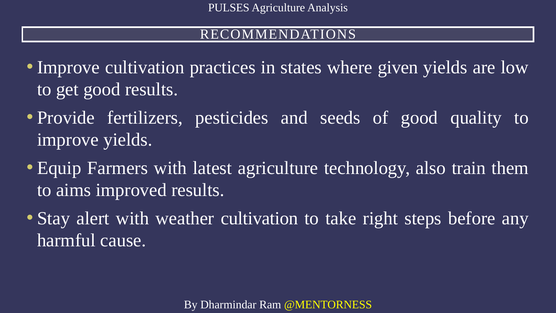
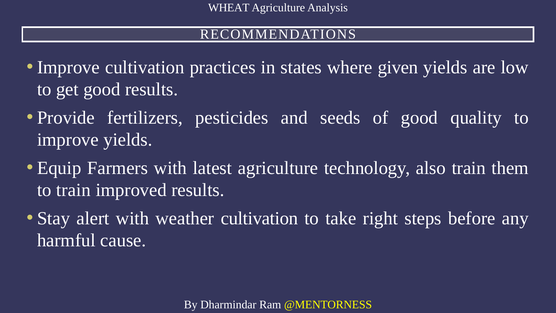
PULSES: PULSES -> WHEAT
to aims: aims -> train
